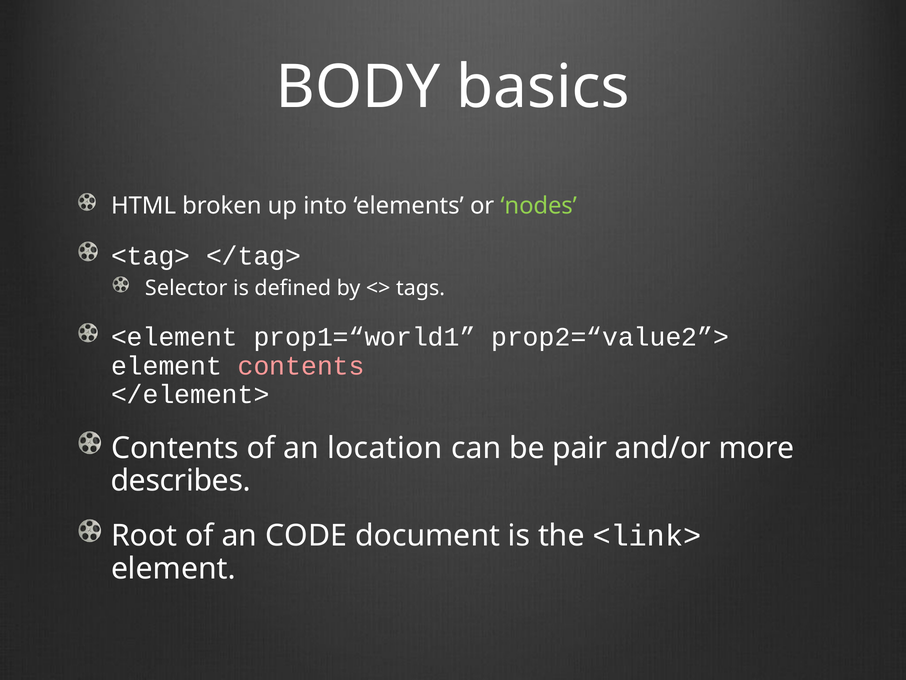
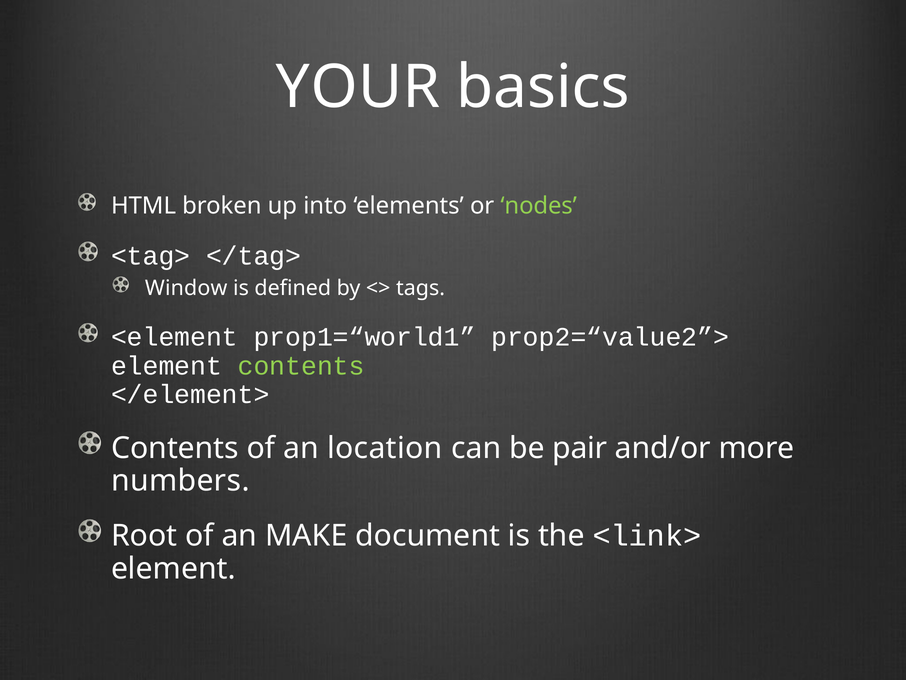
BODY: BODY -> YOUR
Selector: Selector -> Window
contents at (301, 366) colour: pink -> light green
describes: describes -> numbers
CODE: CODE -> MAKE
